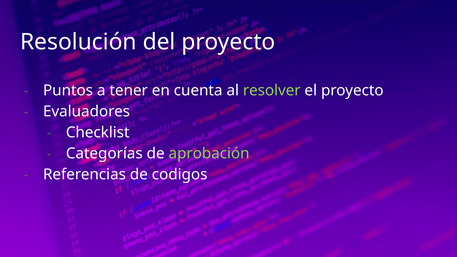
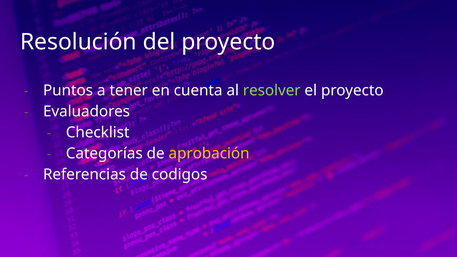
aprobación colour: light green -> yellow
